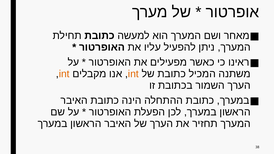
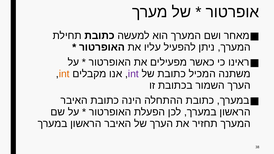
int at (133, 74) colour: orange -> purple
